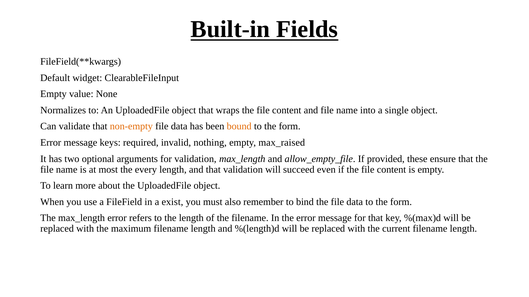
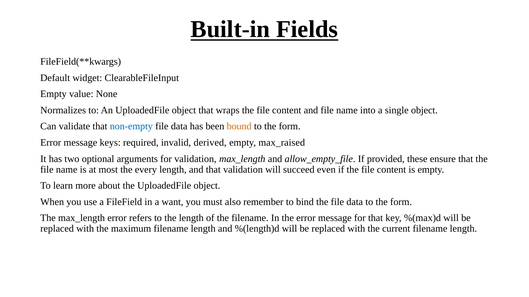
non-empty colour: orange -> blue
nothing: nothing -> derived
exist: exist -> want
